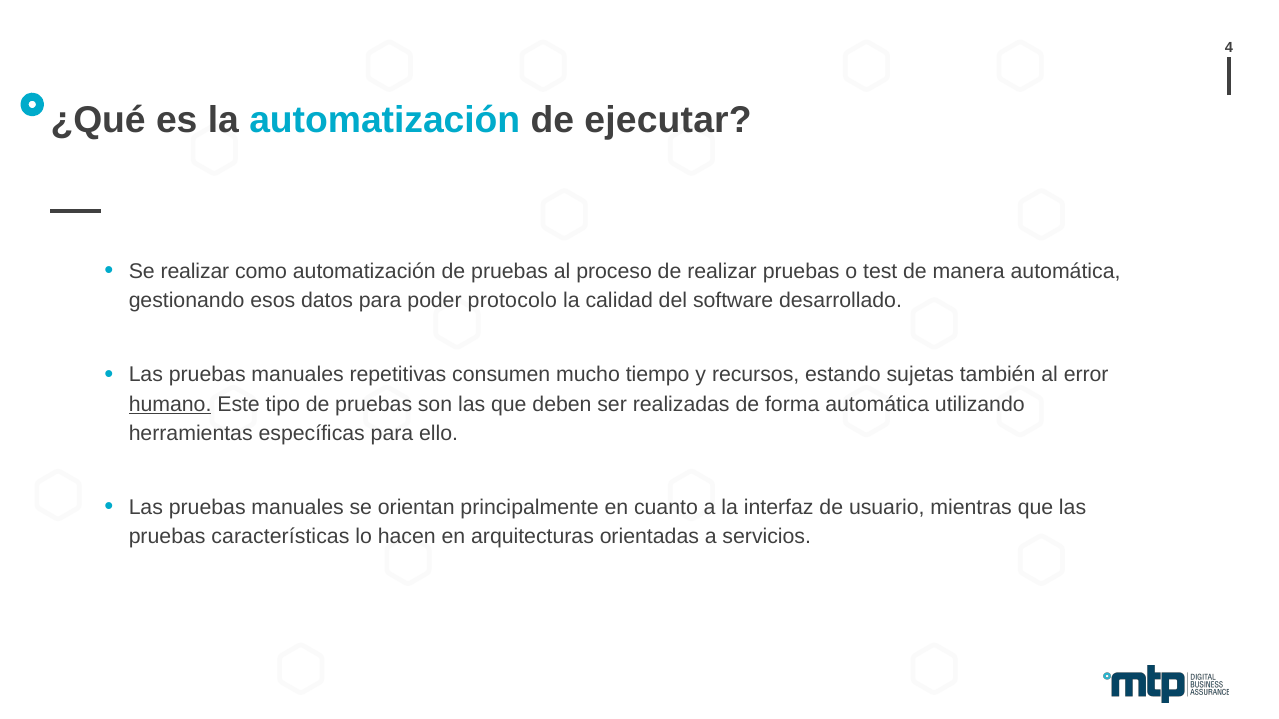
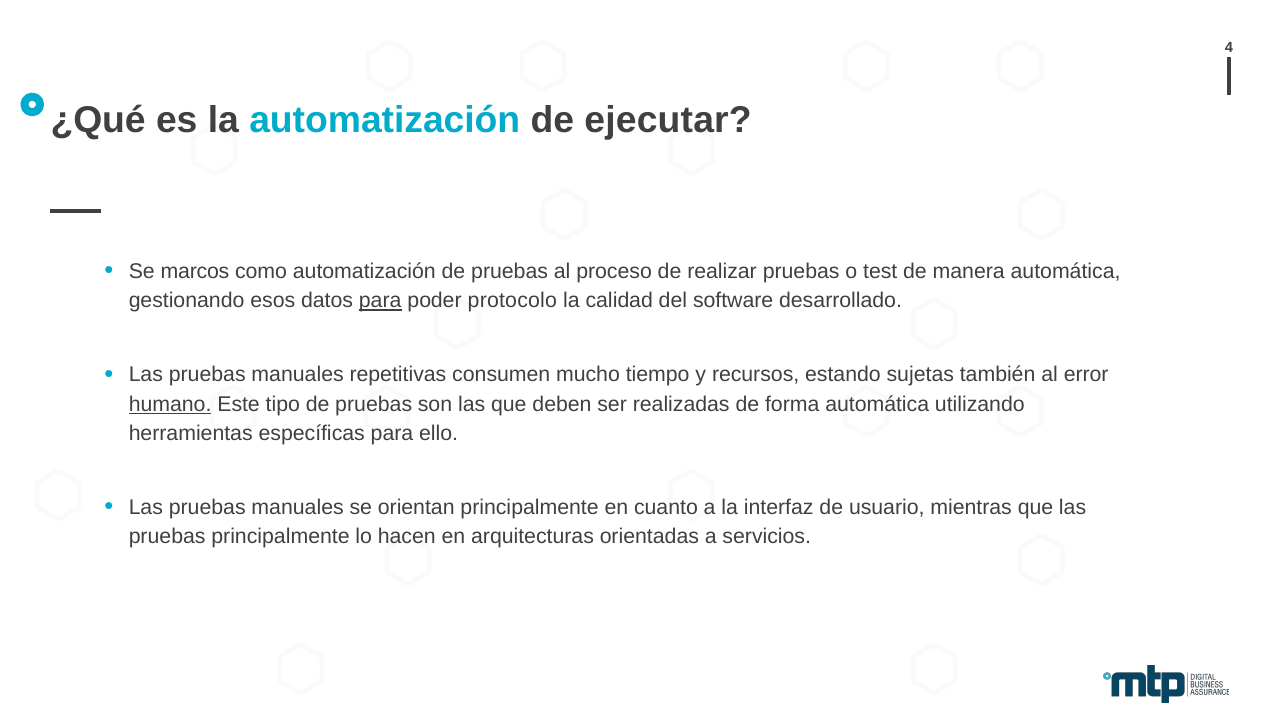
Se realizar: realizar -> marcos
para at (380, 301) underline: none -> present
pruebas características: características -> principalmente
